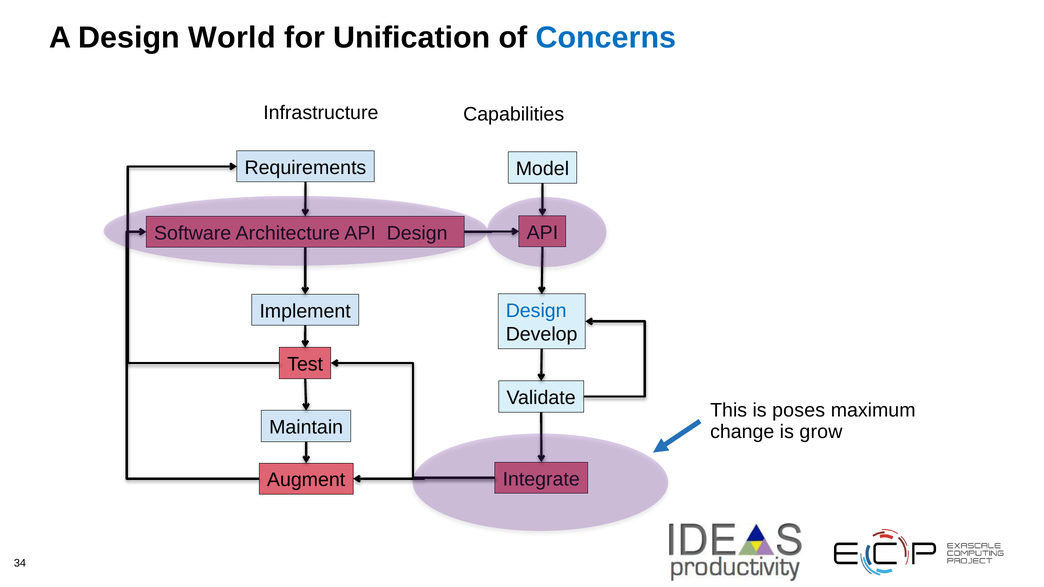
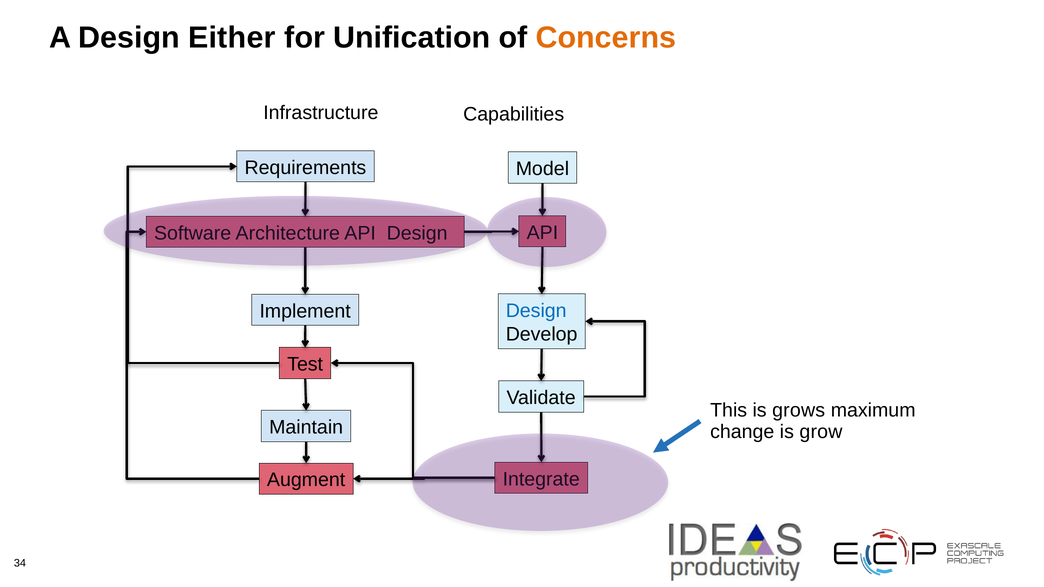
World: World -> Either
Concerns colour: blue -> orange
poses: poses -> grows
